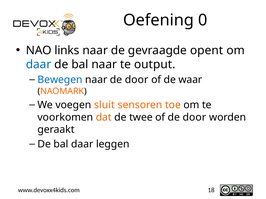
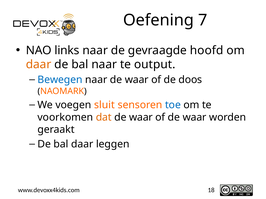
0: 0 -> 7
opent: opent -> hoofd
daar at (39, 65) colour: blue -> orange
naar de door: door -> waar
waar: waar -> doos
toe colour: orange -> blue
twee at (141, 117): twee -> waar
of de door: door -> waar
